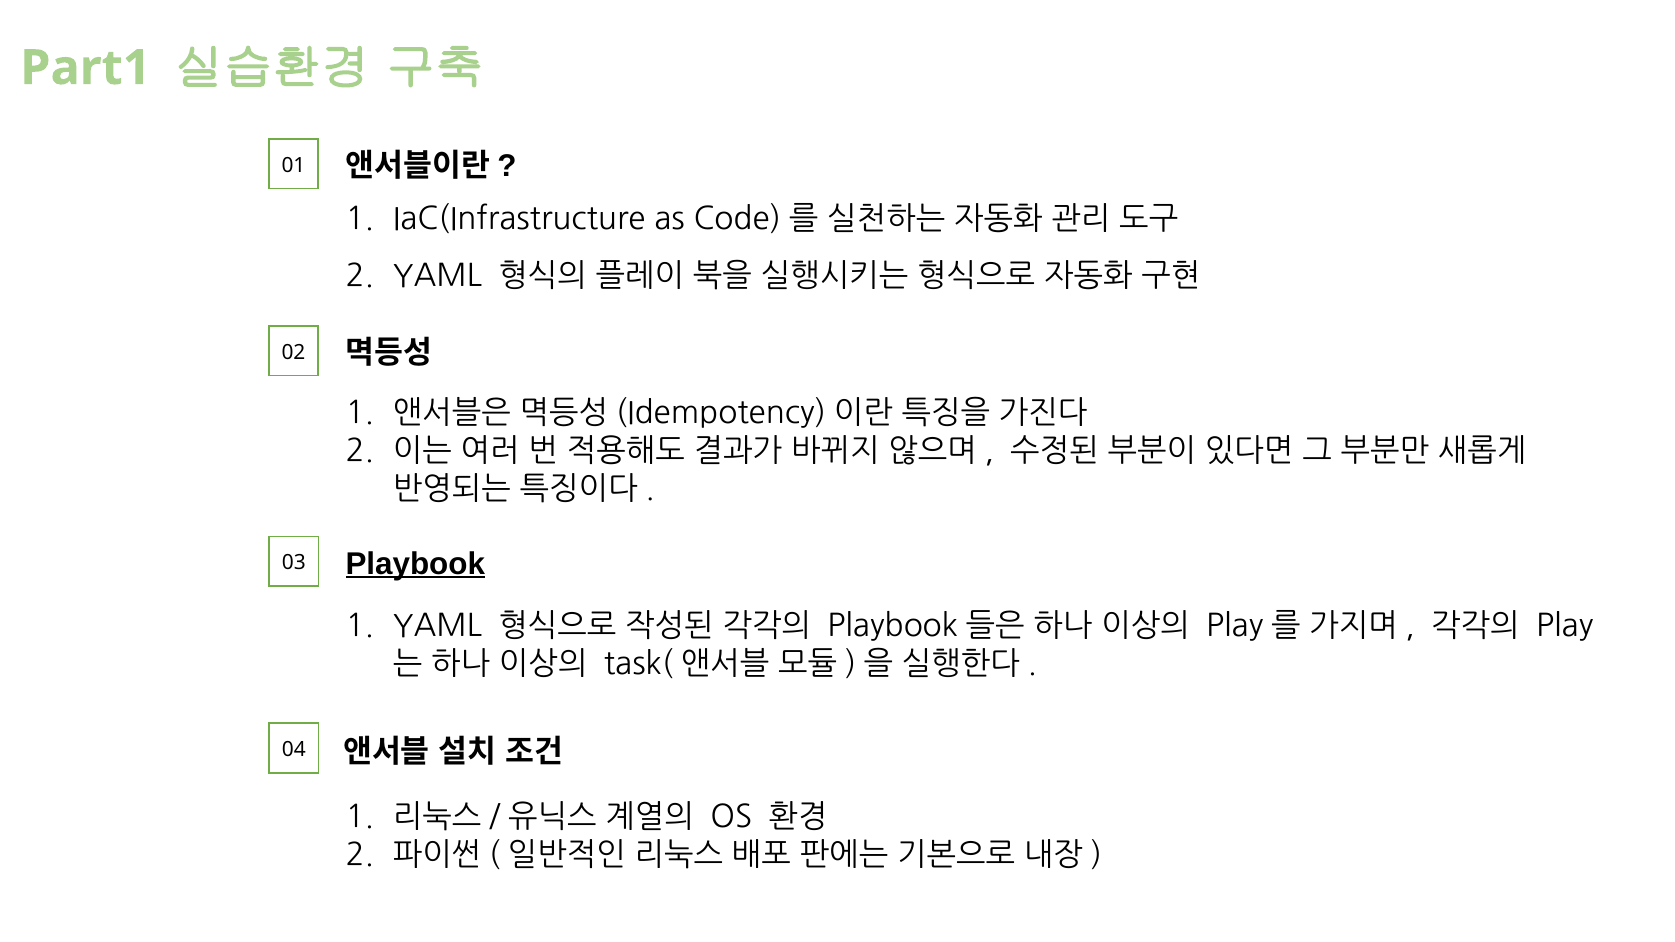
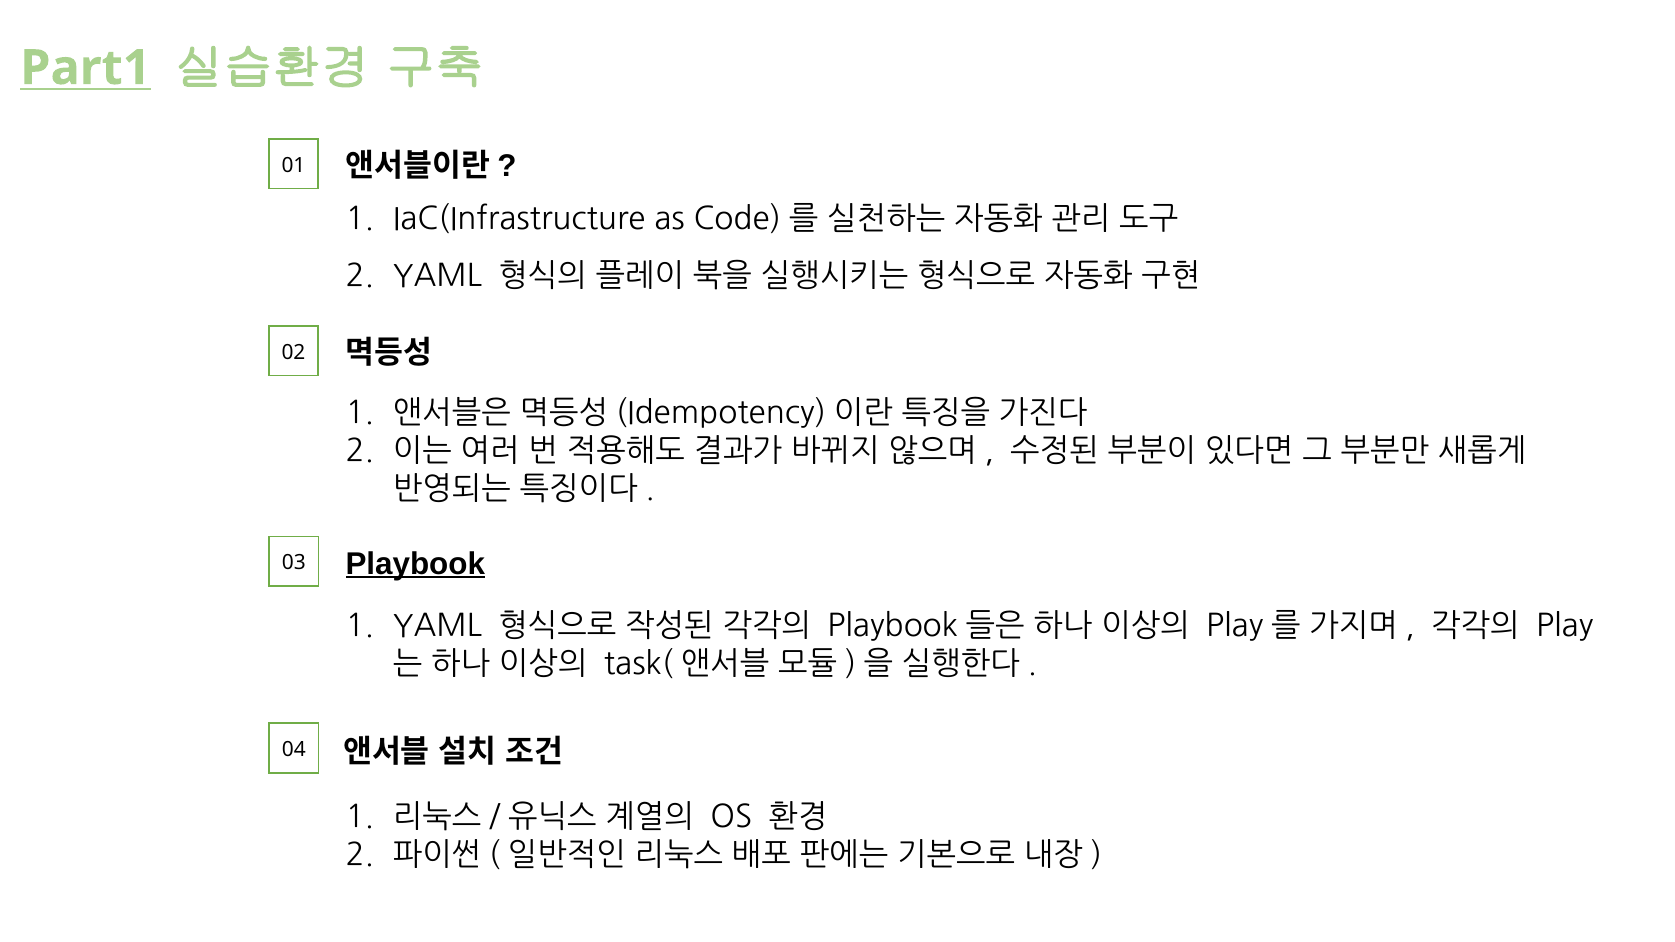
Part1 underline: none -> present
